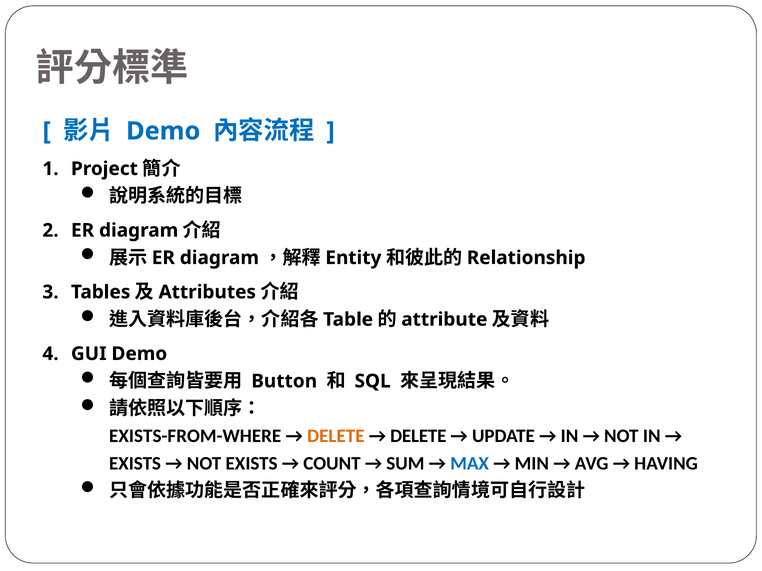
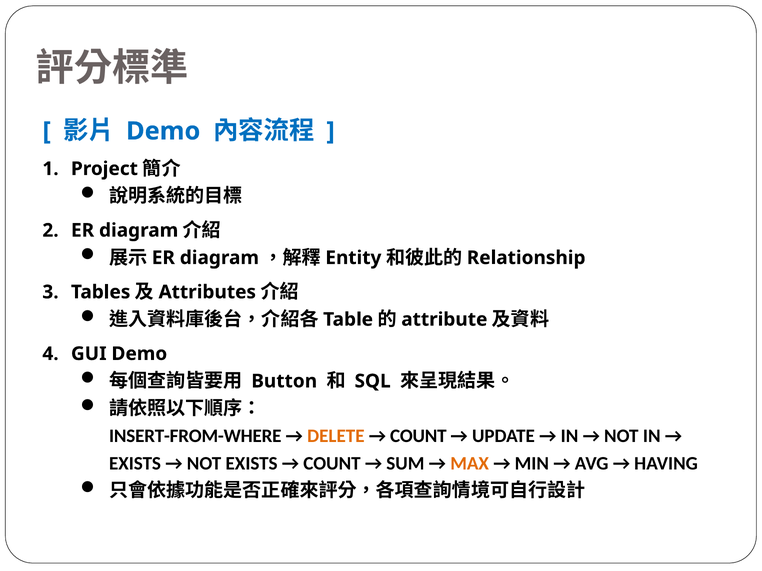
EXISTS-FROM-WHERE: EXISTS-FROM-WHERE -> INSERT-FROM-WHERE
DELETE at (418, 436): DELETE -> COUNT
MAX colour: blue -> orange
